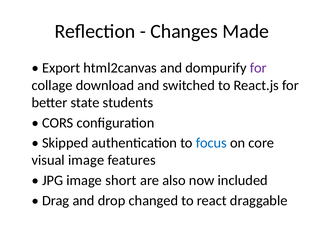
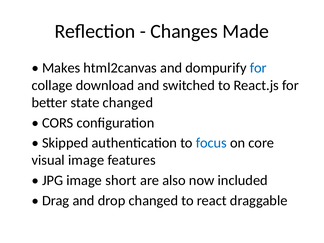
Export: Export -> Makes
for at (258, 68) colour: purple -> blue
state students: students -> changed
